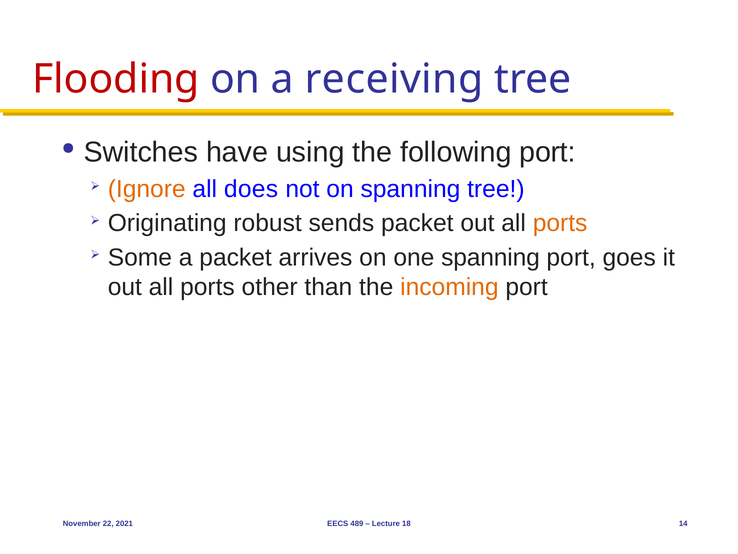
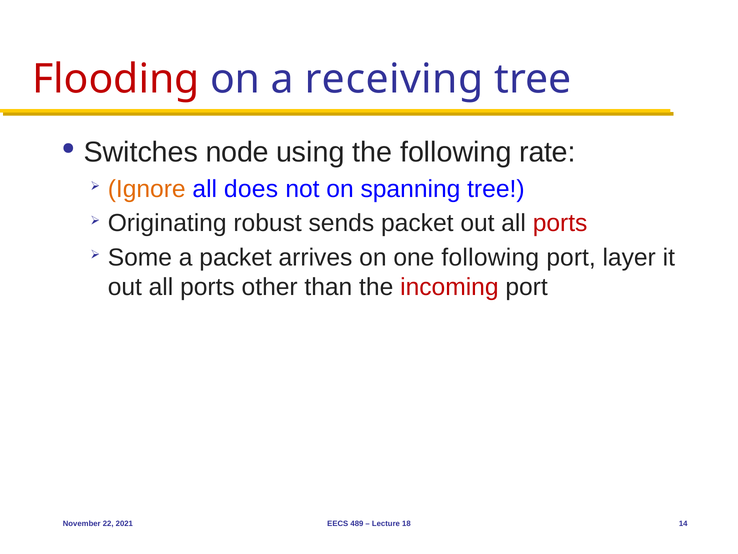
have: have -> node
following port: port -> rate
ports at (560, 223) colour: orange -> red
one spanning: spanning -> following
goes: goes -> layer
incoming colour: orange -> red
